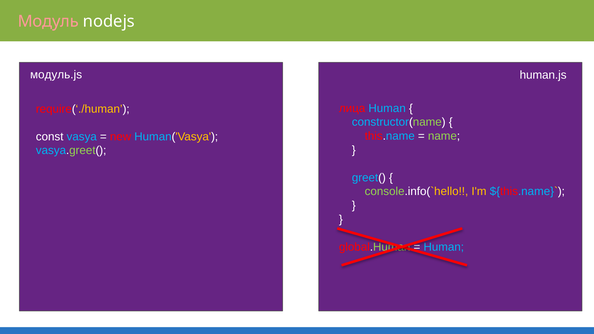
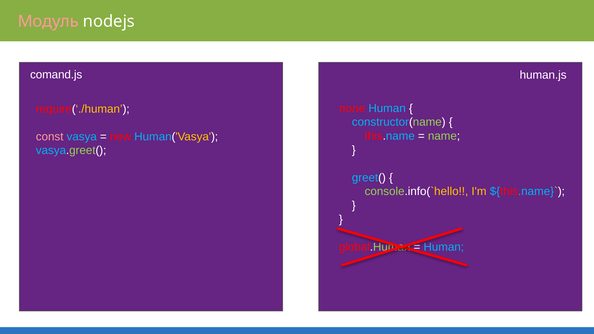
модуль.js: модуль.js -> comand.js
лица: лица -> поле
const colour: white -> pink
